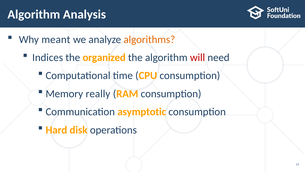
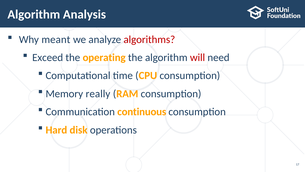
algorithms colour: orange -> red
Indices: Indices -> Exceed
organized: organized -> operating
asymptotic: asymptotic -> continuous
